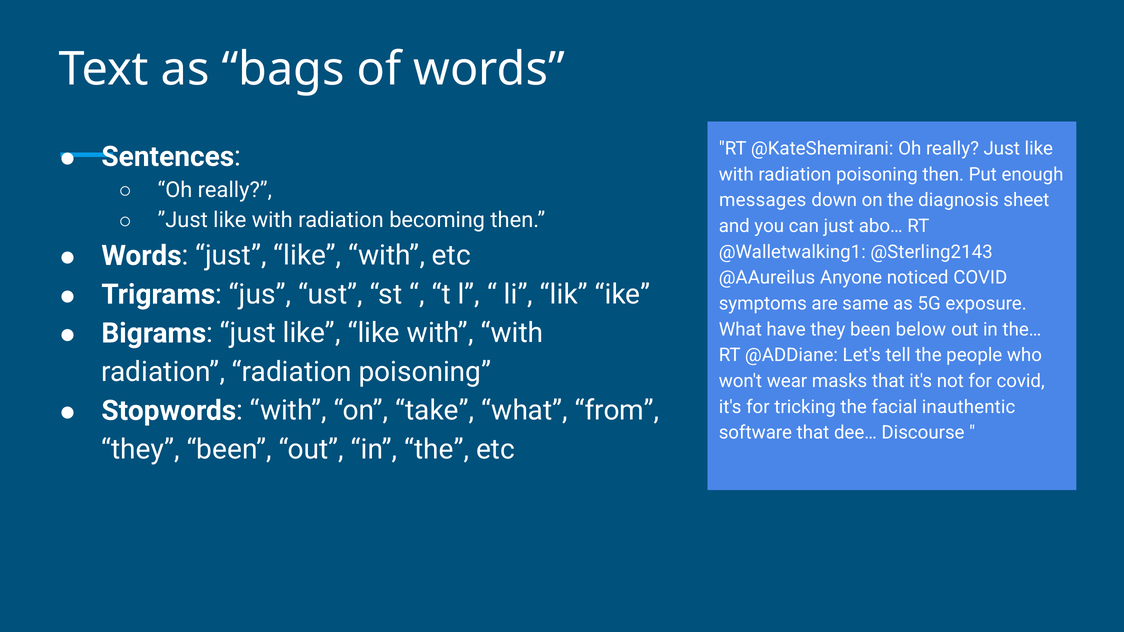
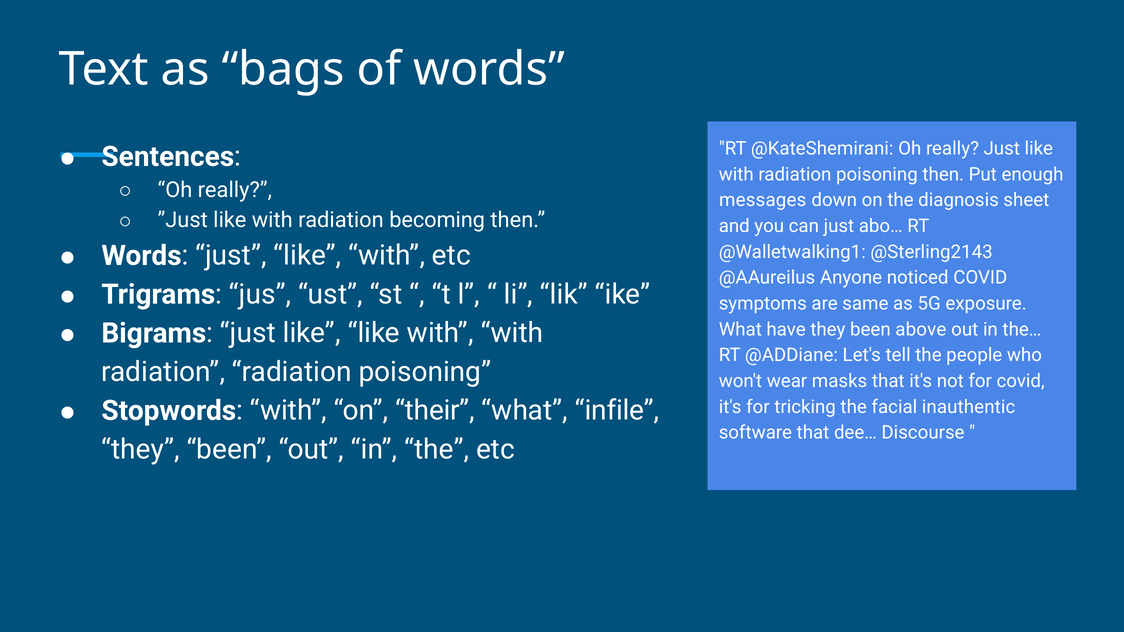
below: below -> above
take: take -> their
from: from -> infile
